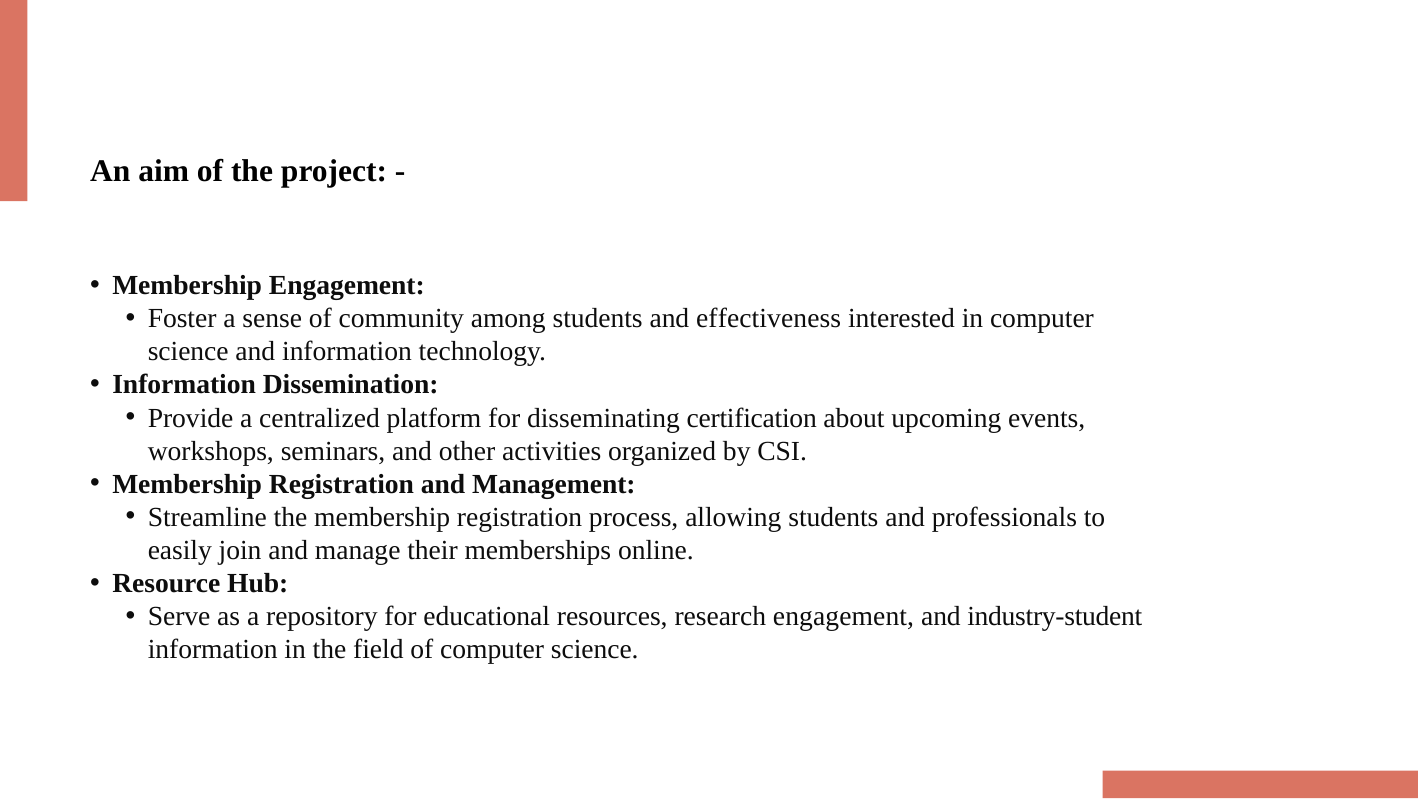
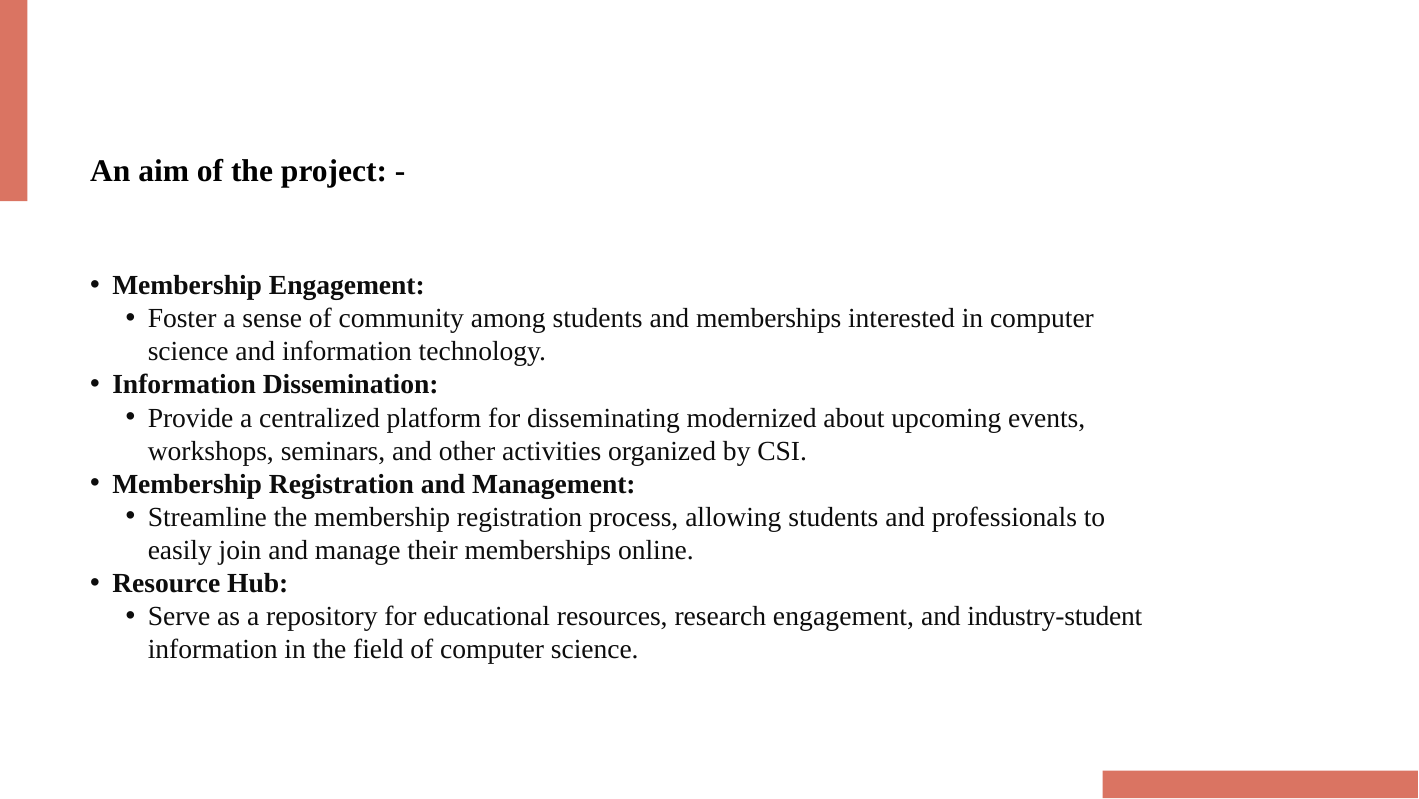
and effectiveness: effectiveness -> memberships
certification: certification -> modernized
